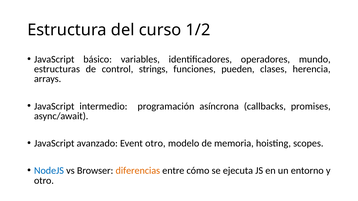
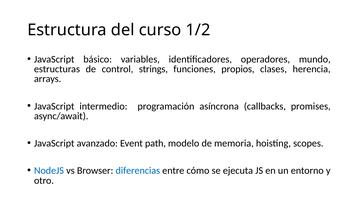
pueden: pueden -> propios
Event otro: otro -> path
diferencias colour: orange -> blue
